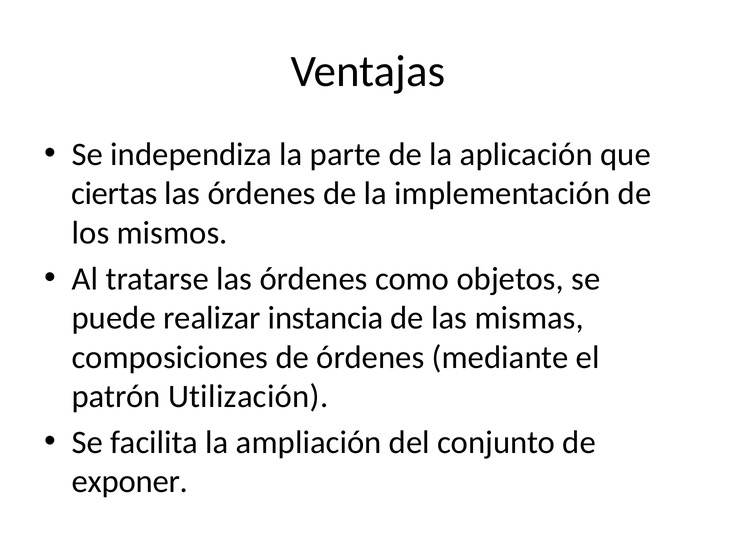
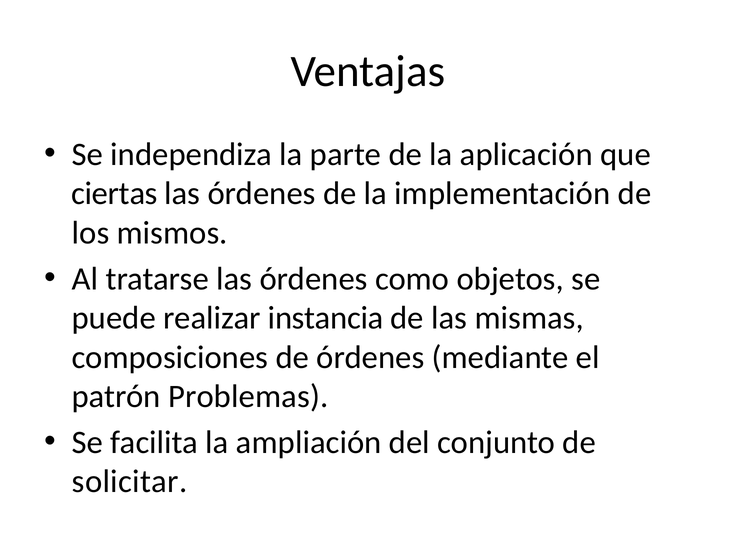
Utilización: Utilización -> Problemas
exponer: exponer -> solicitar
